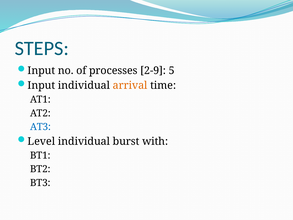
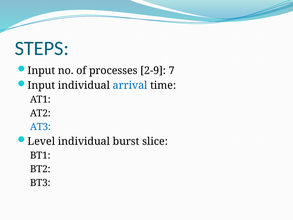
5: 5 -> 7
arrival colour: orange -> blue
with: with -> slice
